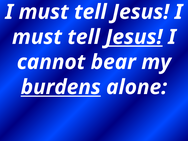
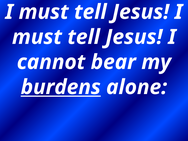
Jesus at (134, 37) underline: present -> none
